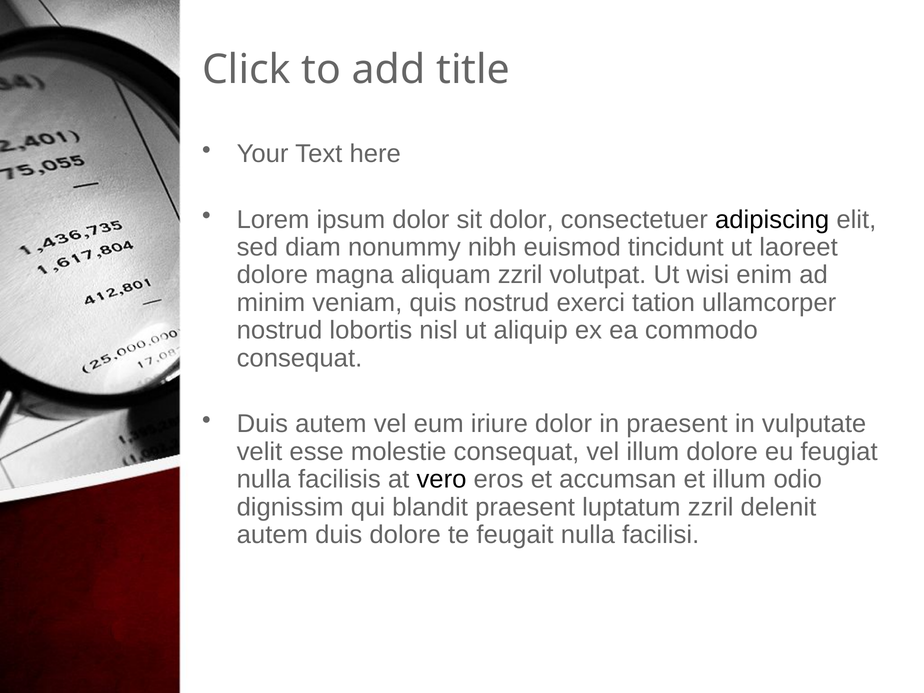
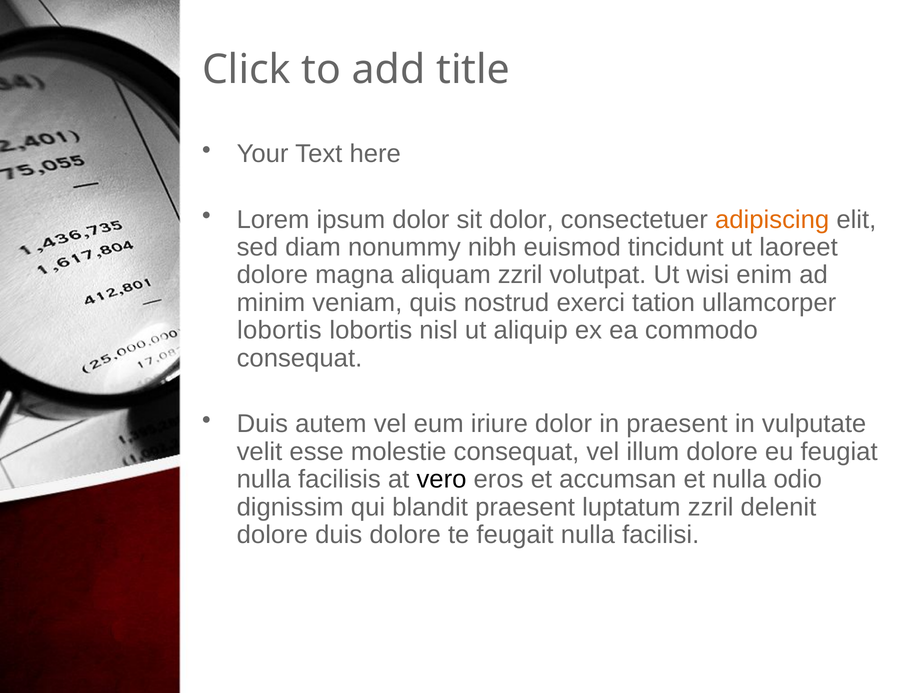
adipiscing colour: black -> orange
nostrud at (280, 330): nostrud -> lobortis
et illum: illum -> nulla
autem at (272, 535): autem -> dolore
